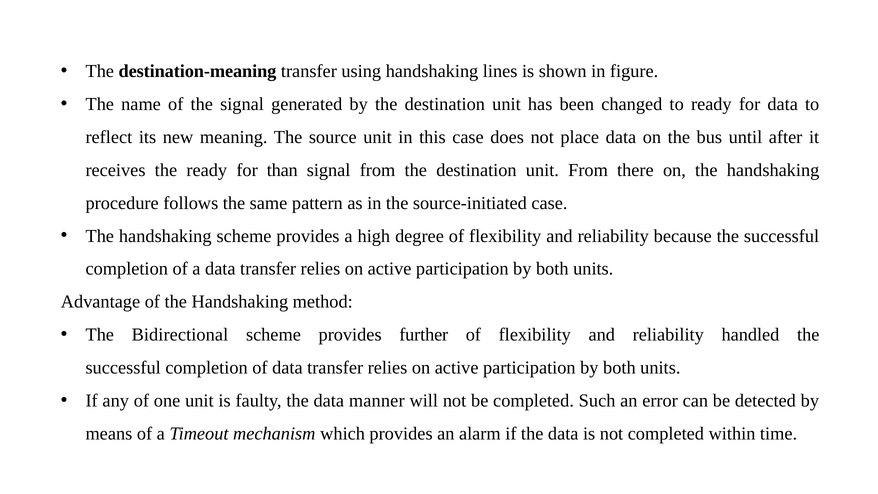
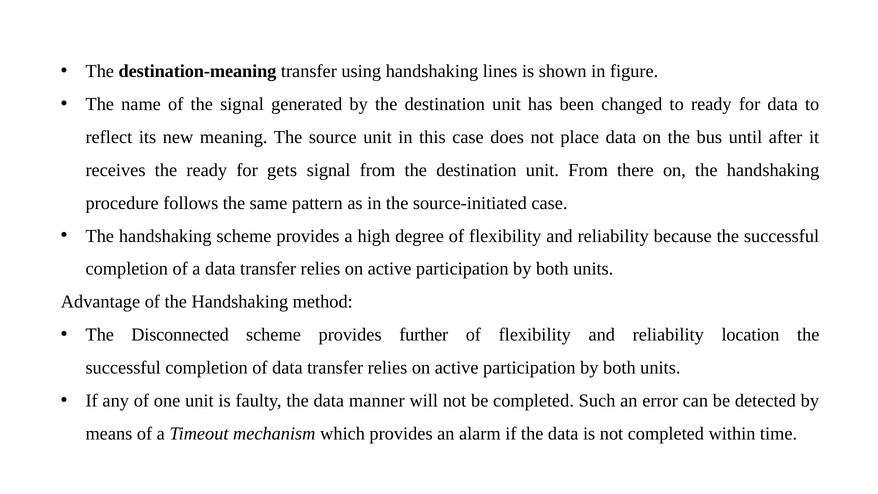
than: than -> gets
Bidirectional: Bidirectional -> Disconnected
handled: handled -> location
